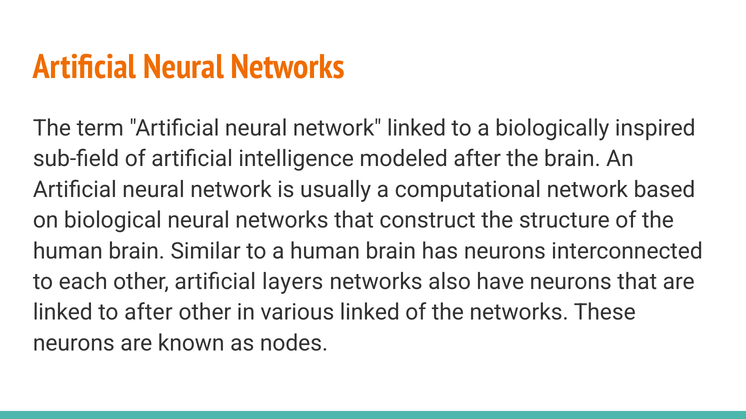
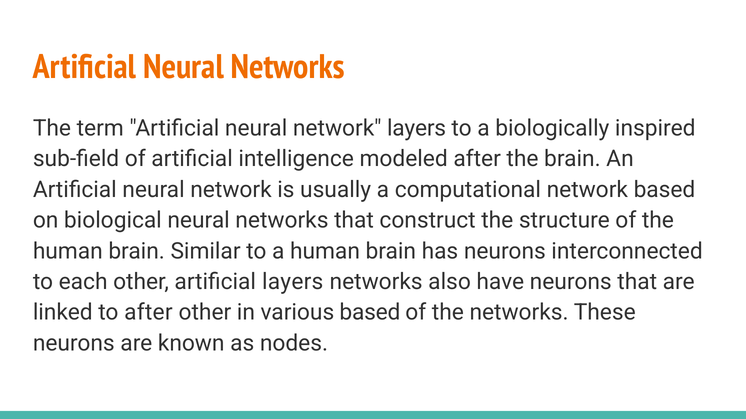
network linked: linked -> layers
various linked: linked -> based
